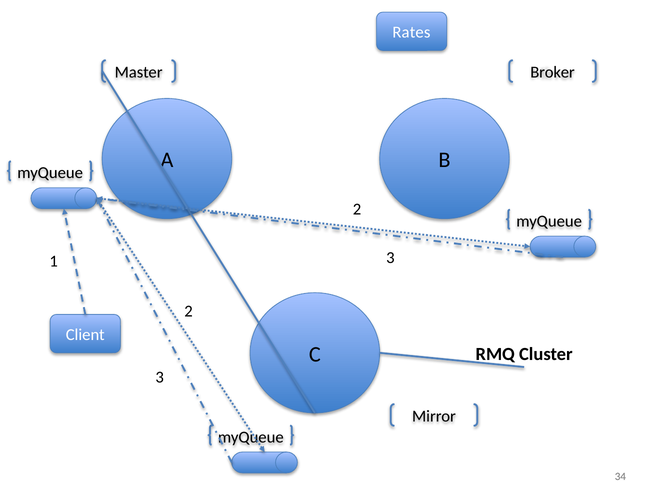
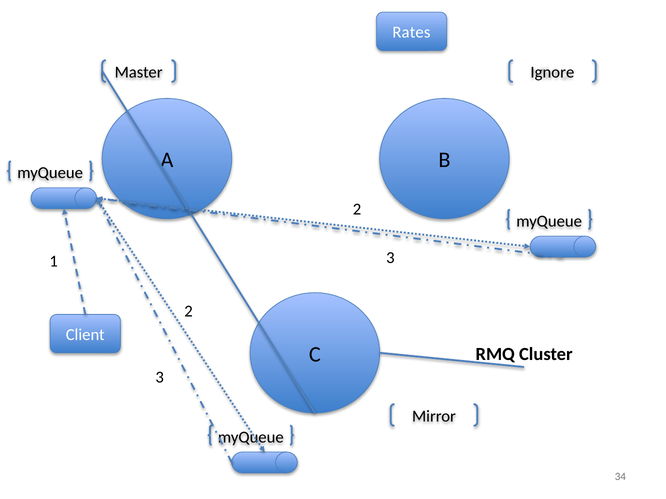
Broker: Broker -> Ignore
